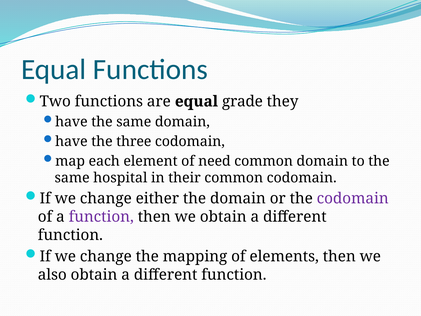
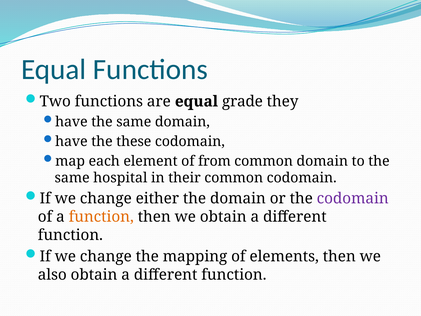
three: three -> these
need: need -> from
function at (101, 217) colour: purple -> orange
